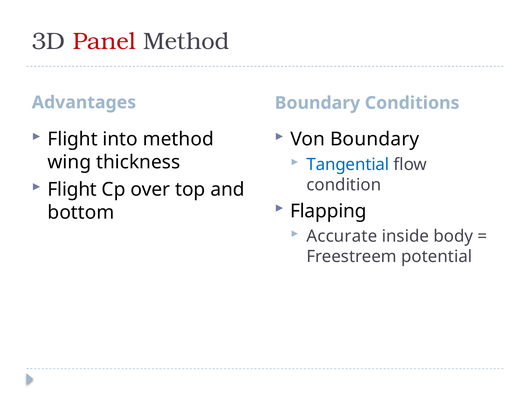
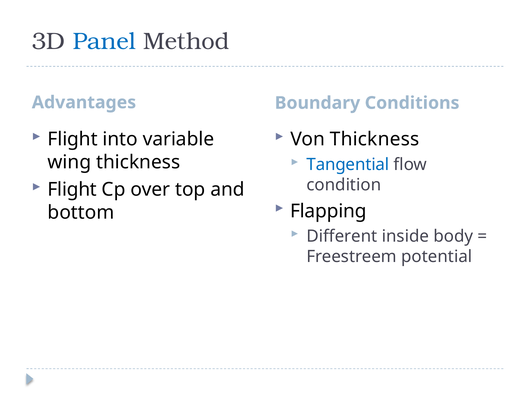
Panel colour: red -> blue
into method: method -> variable
Von Boundary: Boundary -> Thickness
Accurate: Accurate -> Different
